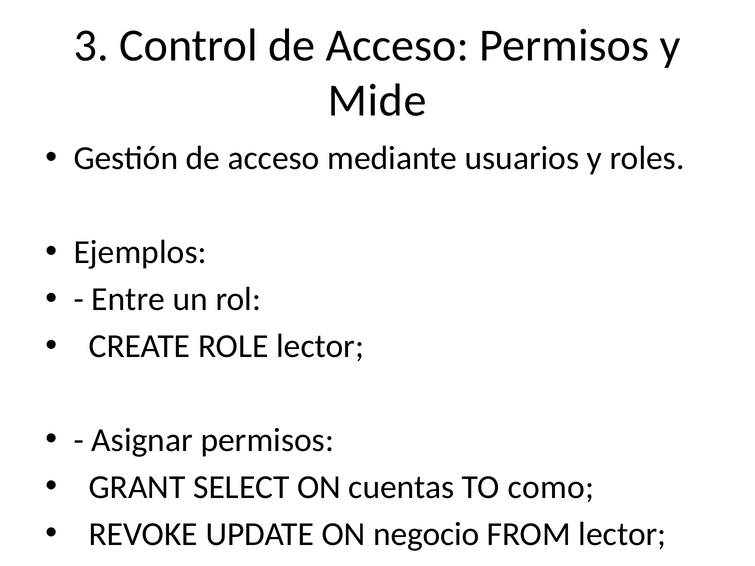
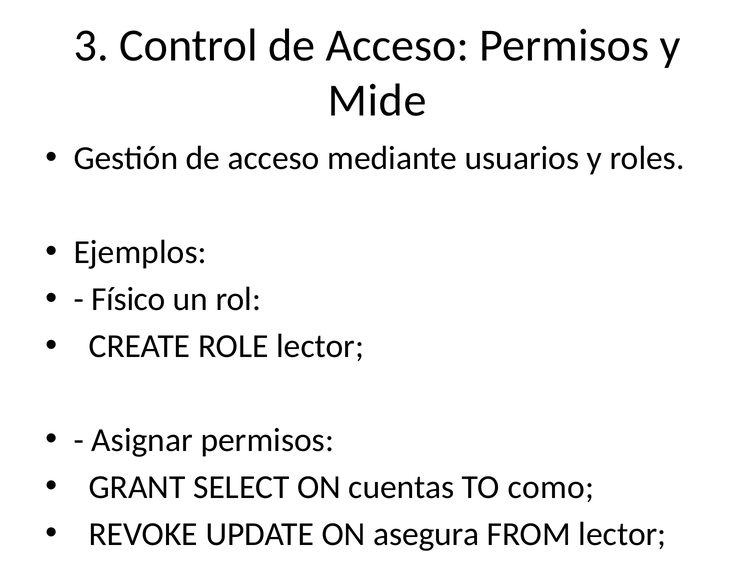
Entre: Entre -> Físico
negocio: negocio -> asegura
